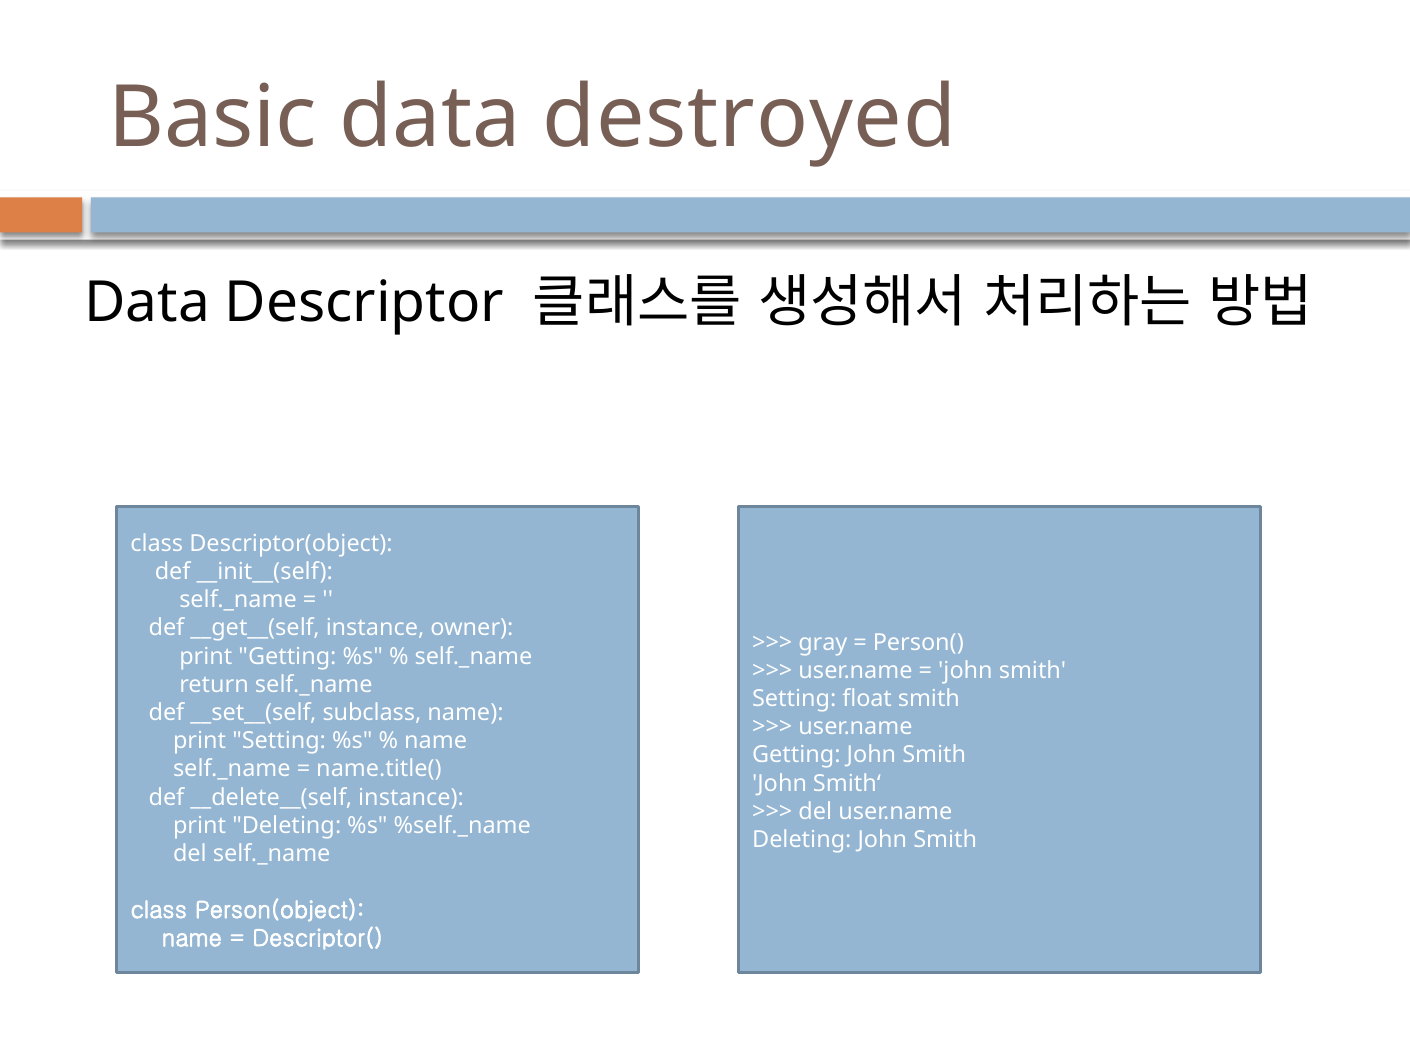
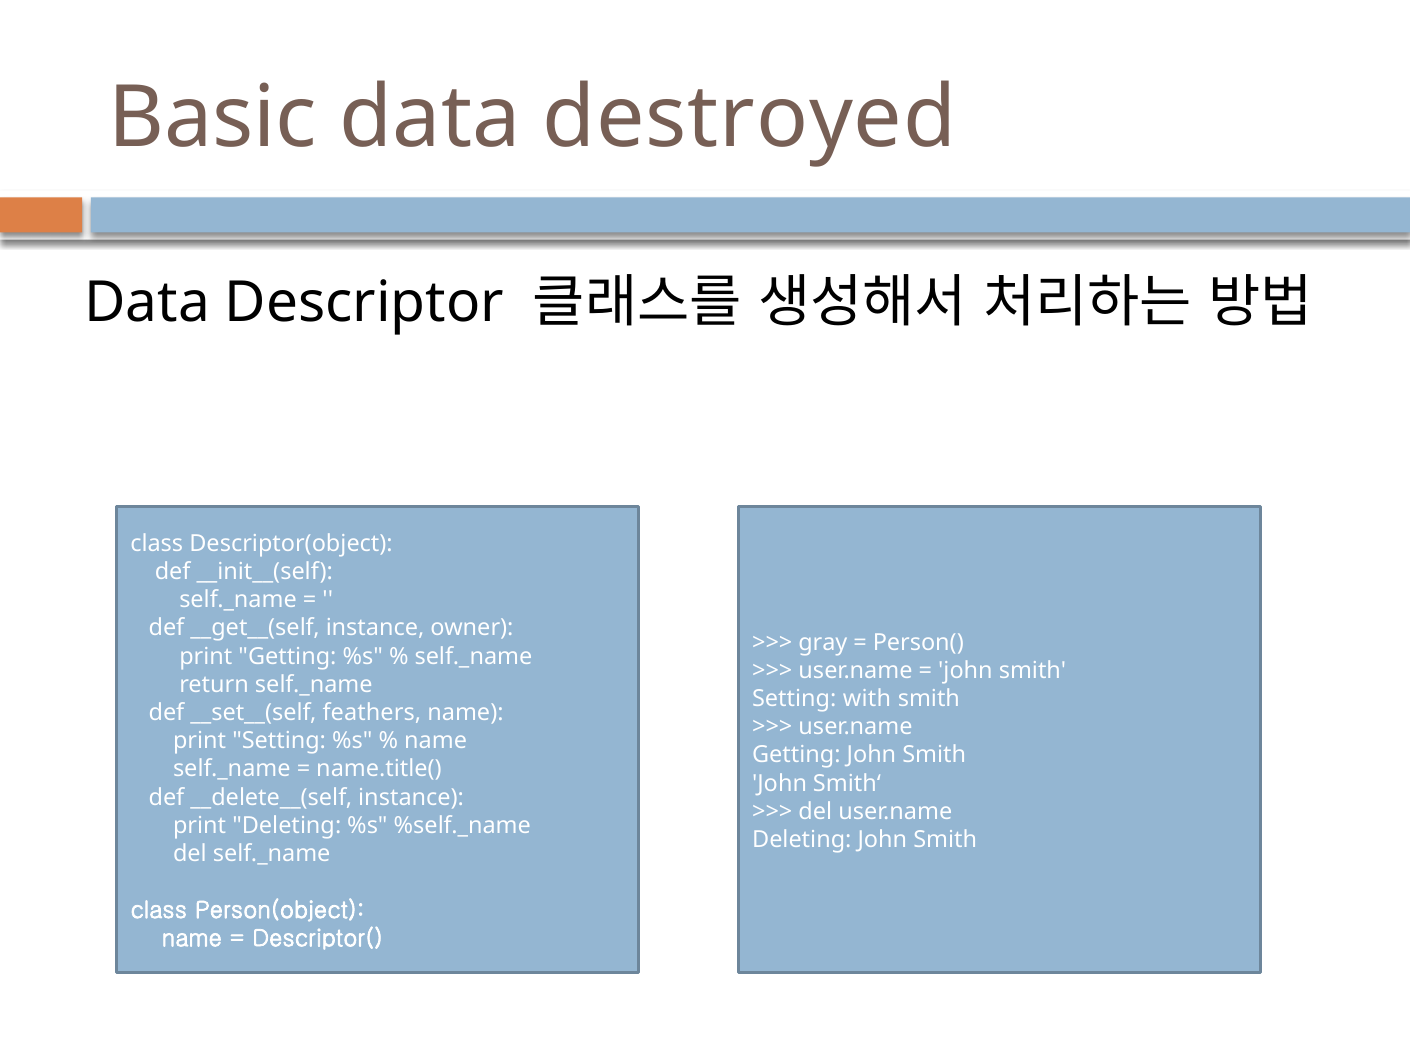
float: float -> with
subclass: subclass -> feathers
